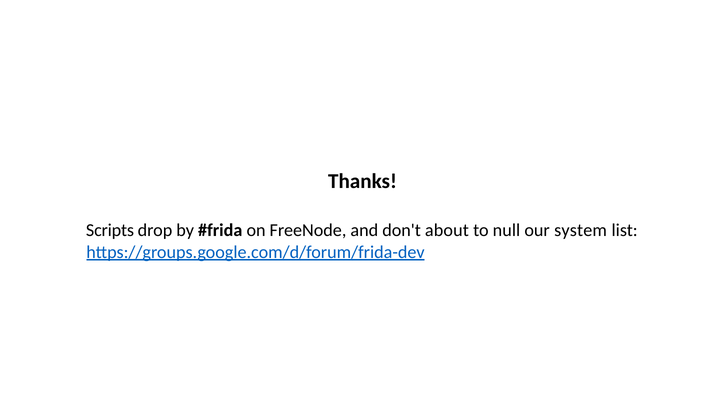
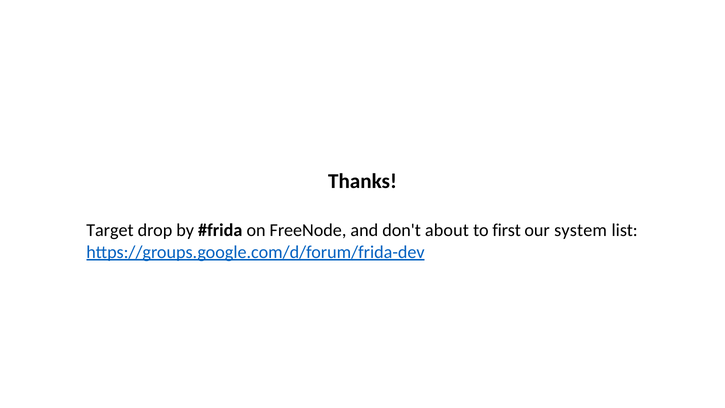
Scripts: Scripts -> Target
null: null -> first
